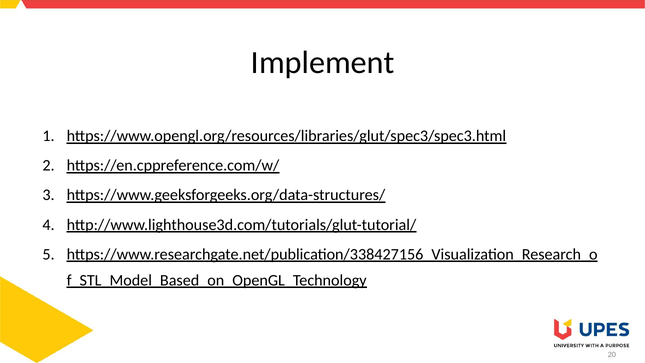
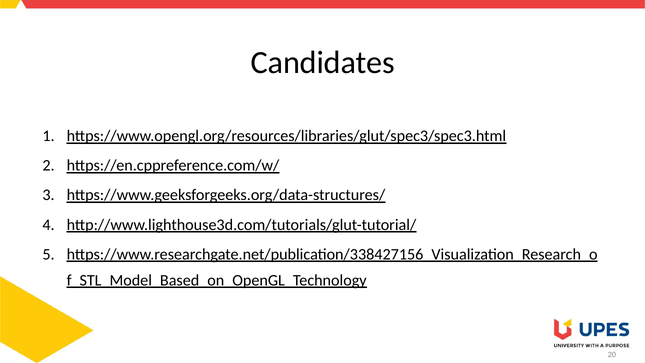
Implement: Implement -> Candidates
